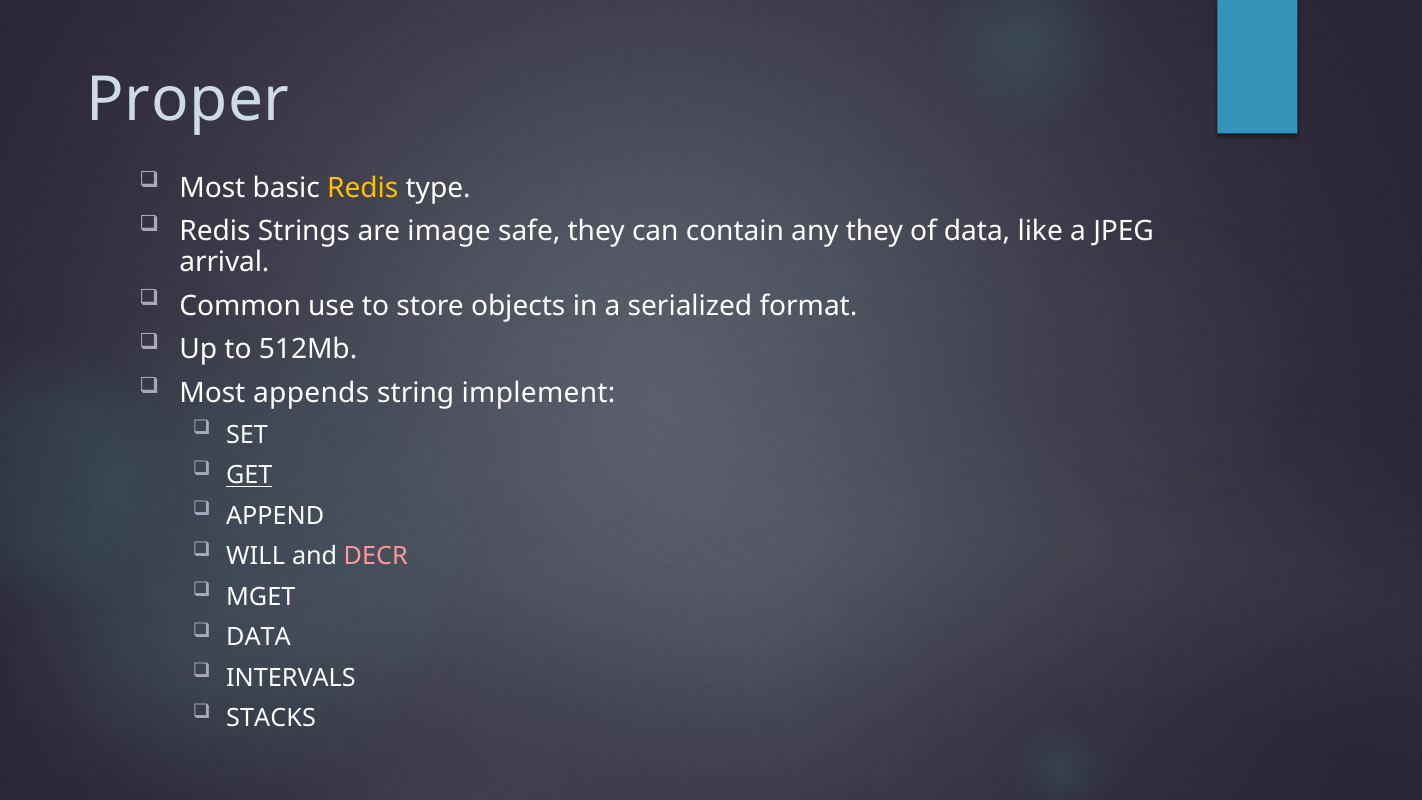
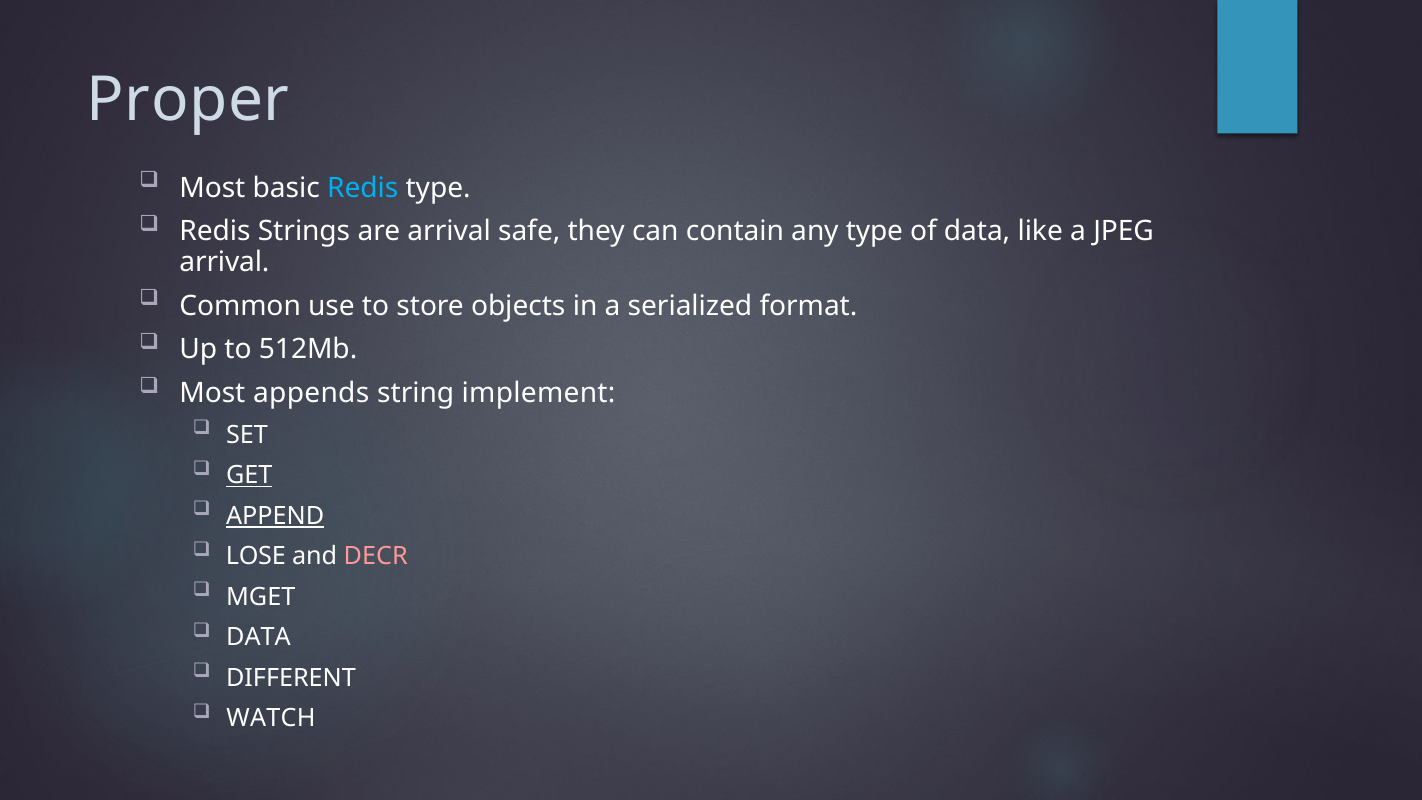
Redis at (363, 188) colour: yellow -> light blue
are image: image -> arrival
any they: they -> type
APPEND underline: none -> present
WILL: WILL -> LOSE
INTERVALS: INTERVALS -> DIFFERENT
STACKS: STACKS -> WATCH
